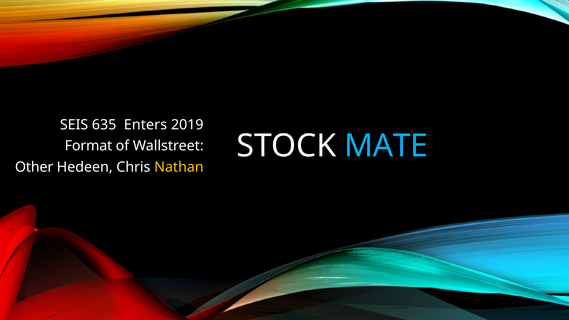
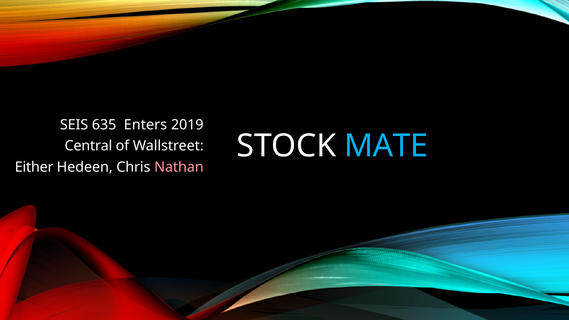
Format: Format -> Central
Other: Other -> Either
Nathan colour: yellow -> pink
